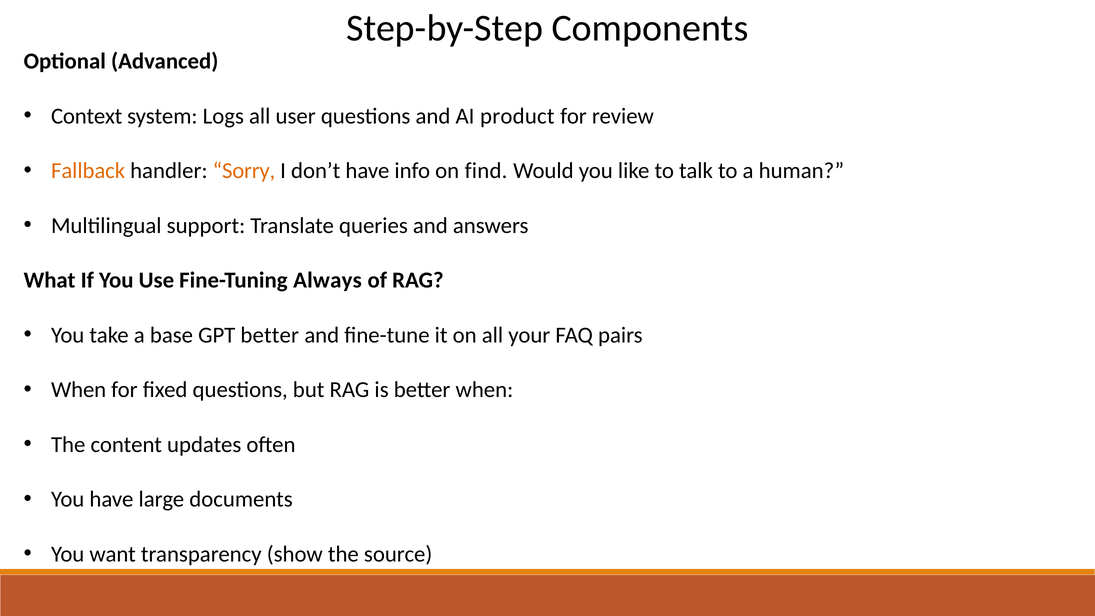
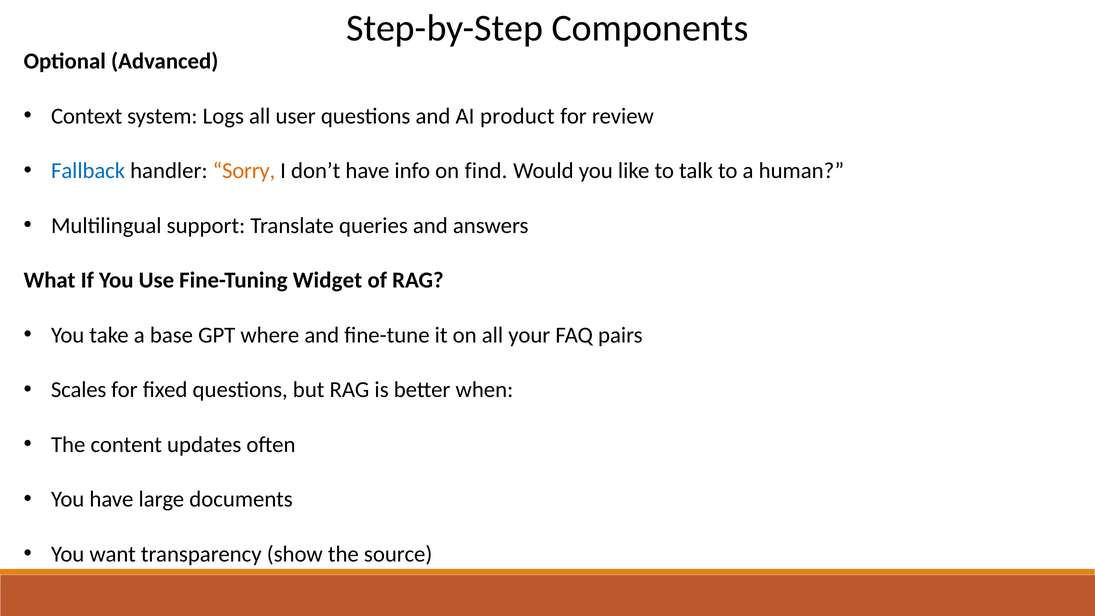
Fallback colour: orange -> blue
Always: Always -> Widget
GPT better: better -> where
When at (79, 390): When -> Scales
